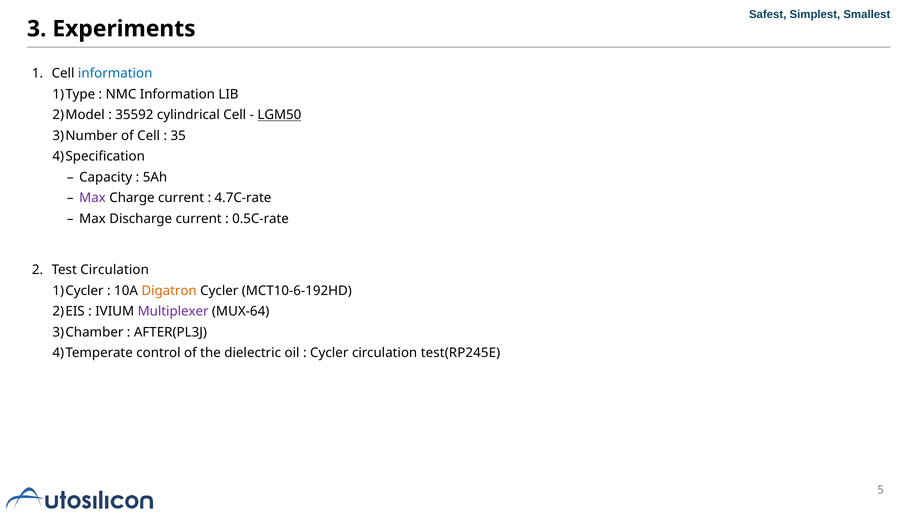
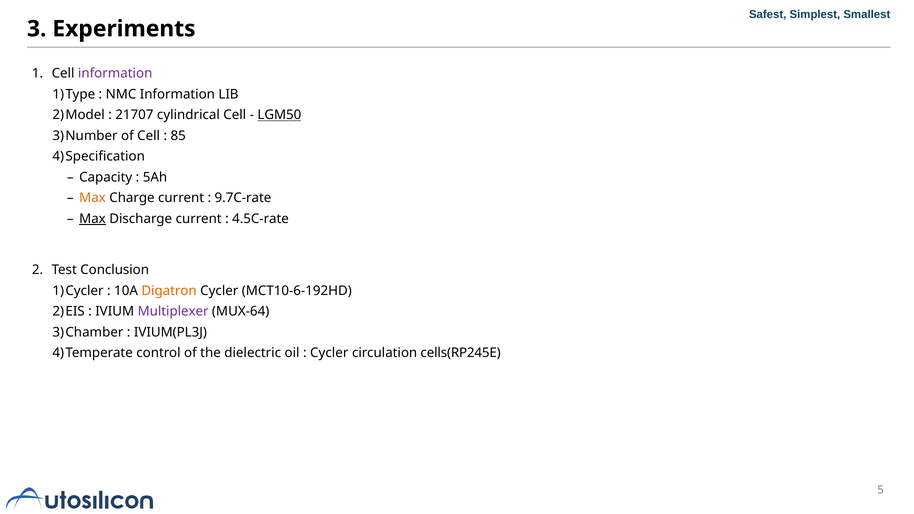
information at (115, 74) colour: blue -> purple
35592: 35592 -> 21707
35: 35 -> 85
Max at (92, 198) colour: purple -> orange
4.7C-rate: 4.7C-rate -> 9.7C-rate
Max at (92, 219) underline: none -> present
0.5C-rate: 0.5C-rate -> 4.5C-rate
Test Circulation: Circulation -> Conclusion
AFTER(PL3J: AFTER(PL3J -> IVIUM(PL3J
test(RP245E: test(RP245E -> cells(RP245E
